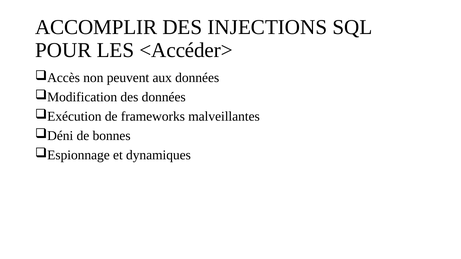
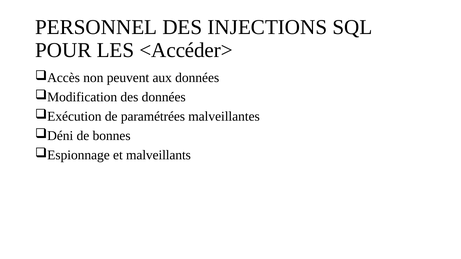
ACCOMPLIR: ACCOMPLIR -> PERSONNEL
frameworks: frameworks -> paramétrées
dynamiques: dynamiques -> malveillants
